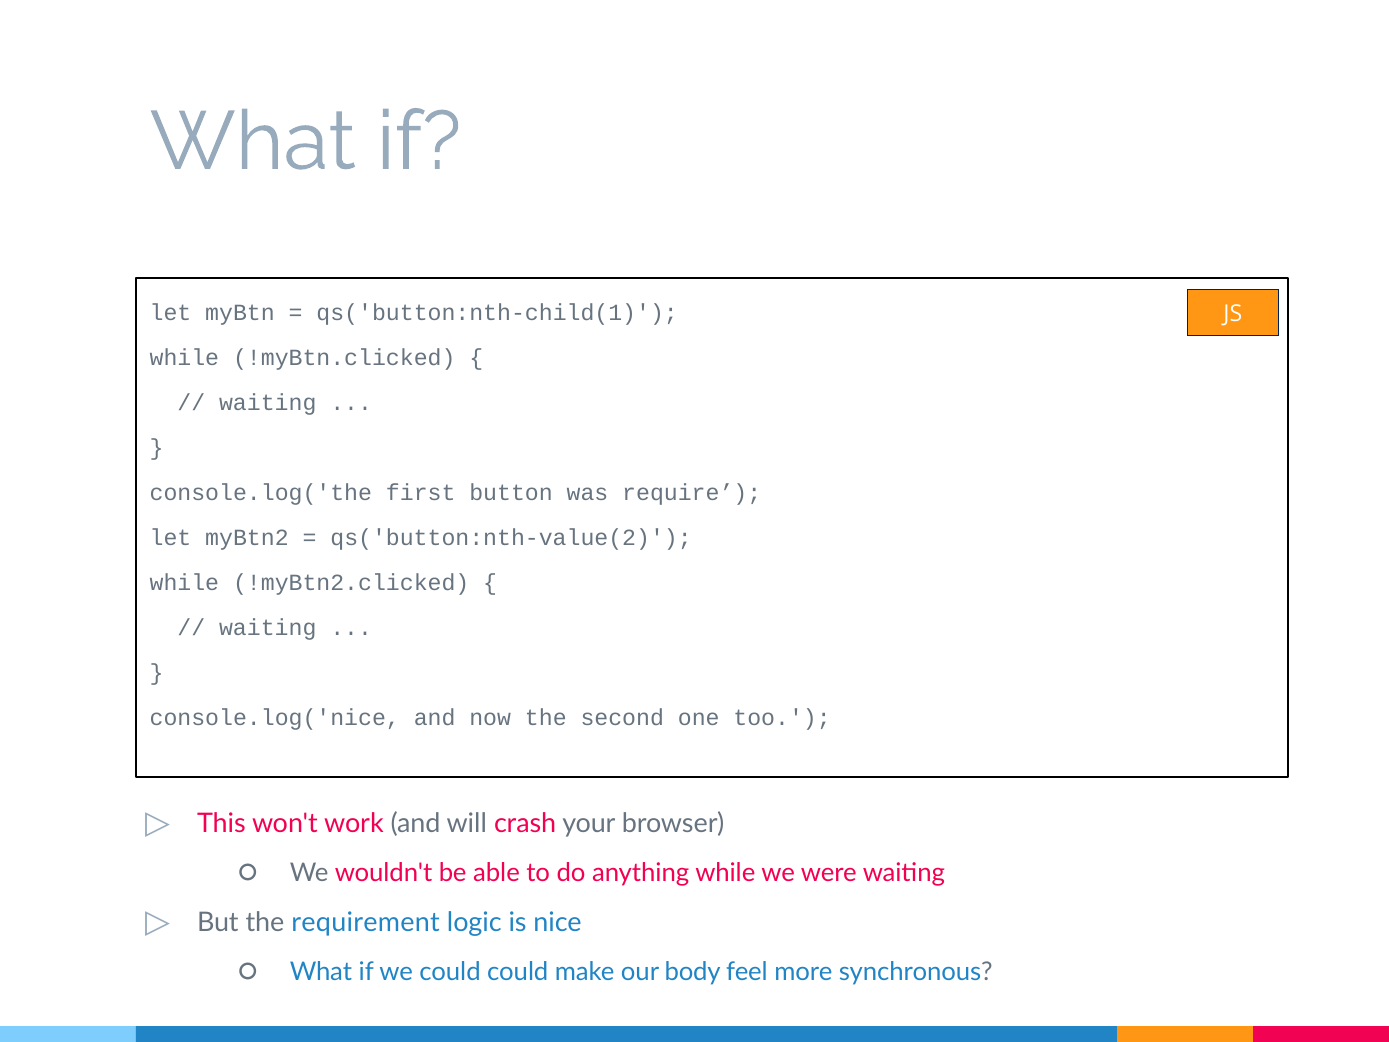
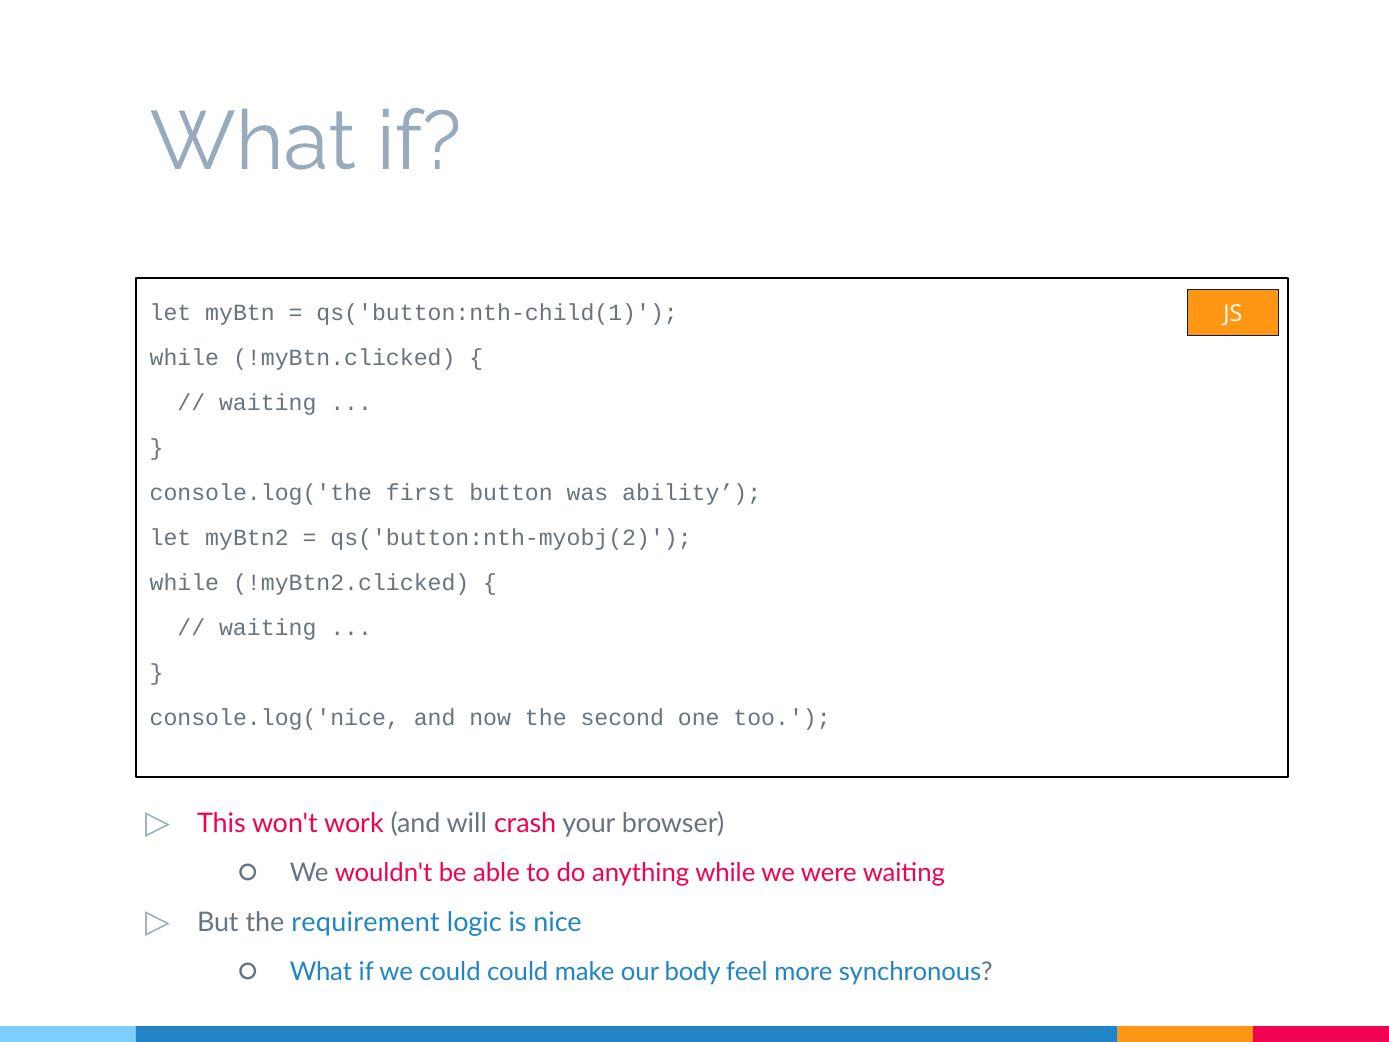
require: require -> ability
qs('button:nth-value(2: qs('button:nth-value(2 -> qs('button:nth-myobj(2
